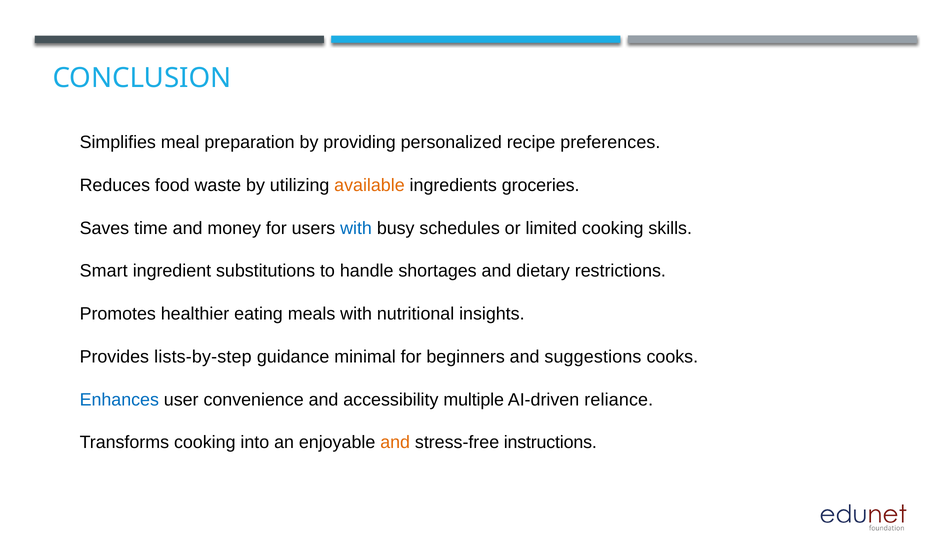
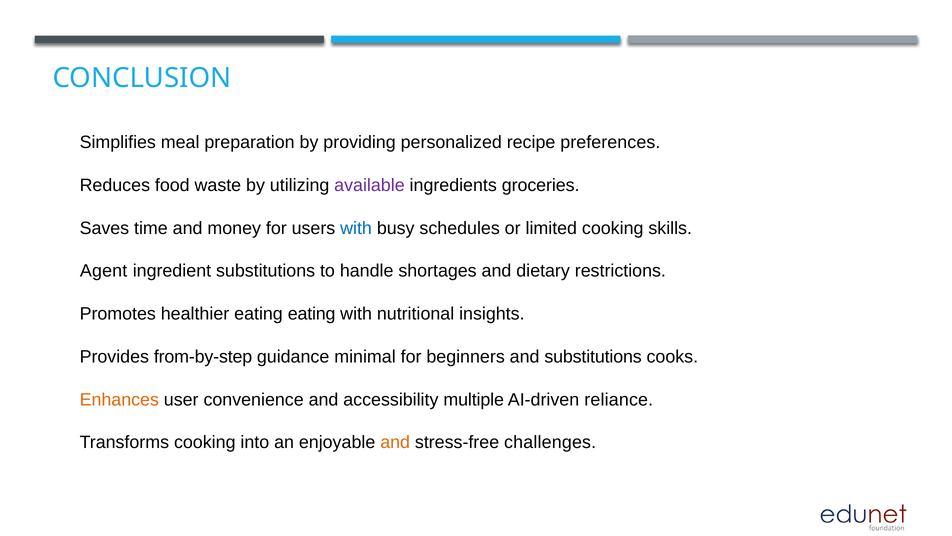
available colour: orange -> purple
Smart: Smart -> Agent
eating meals: meals -> eating
lists-by-step: lists-by-step -> from-by-step
and suggestions: suggestions -> substitutions
Enhances colour: blue -> orange
instructions: instructions -> challenges
